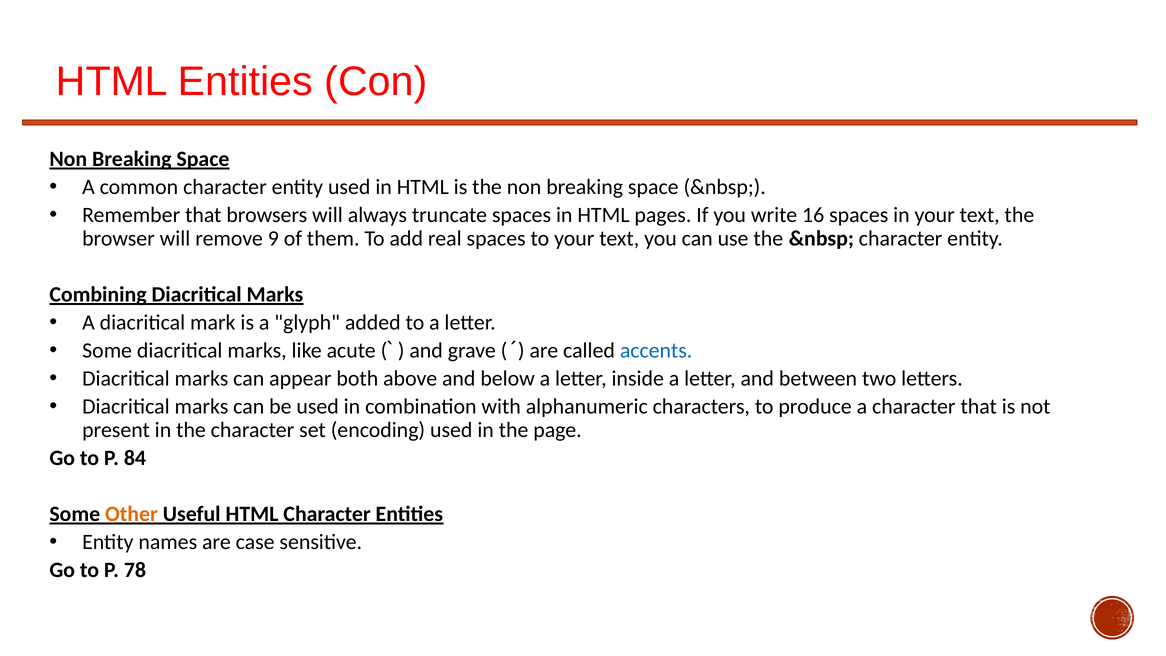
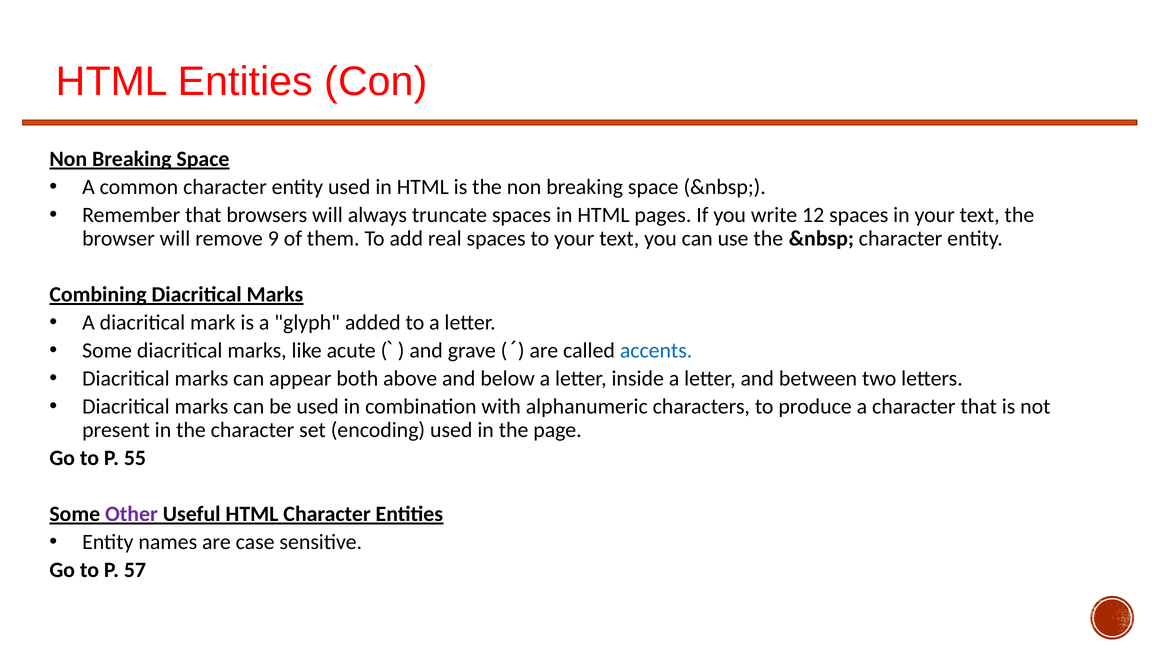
16: 16 -> 12
84: 84 -> 55
Other colour: orange -> purple
78: 78 -> 57
